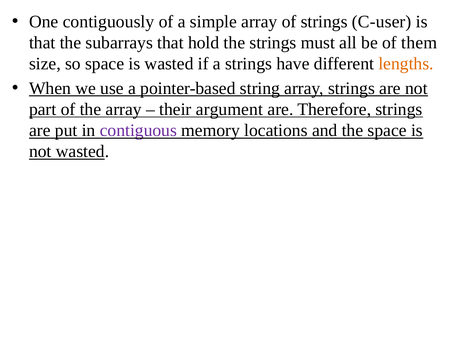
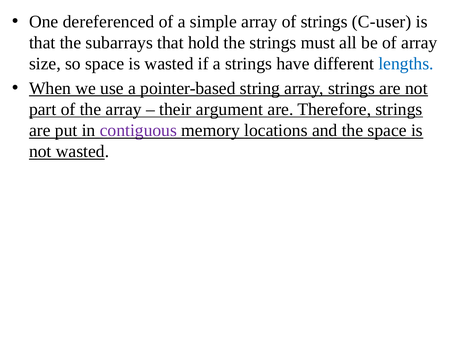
contiguously: contiguously -> dereferenced
of them: them -> array
lengths colour: orange -> blue
